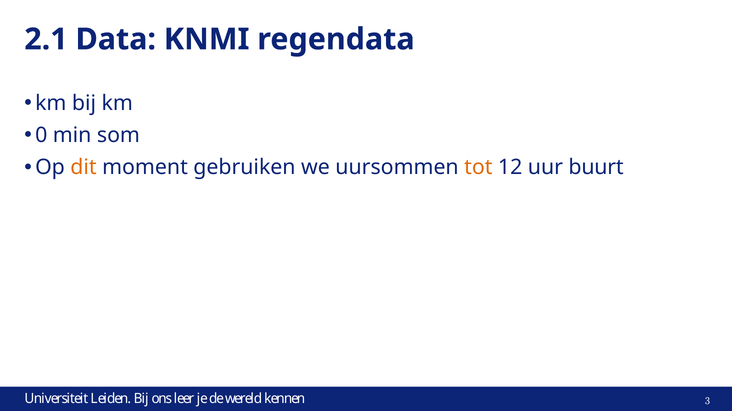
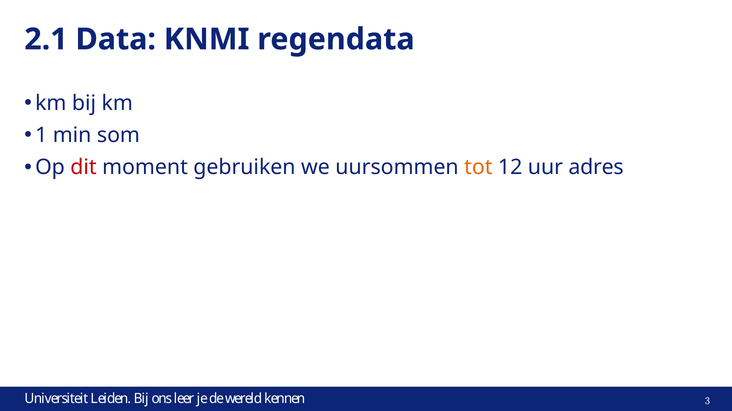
0: 0 -> 1
dit colour: orange -> red
buurt: buurt -> adres
